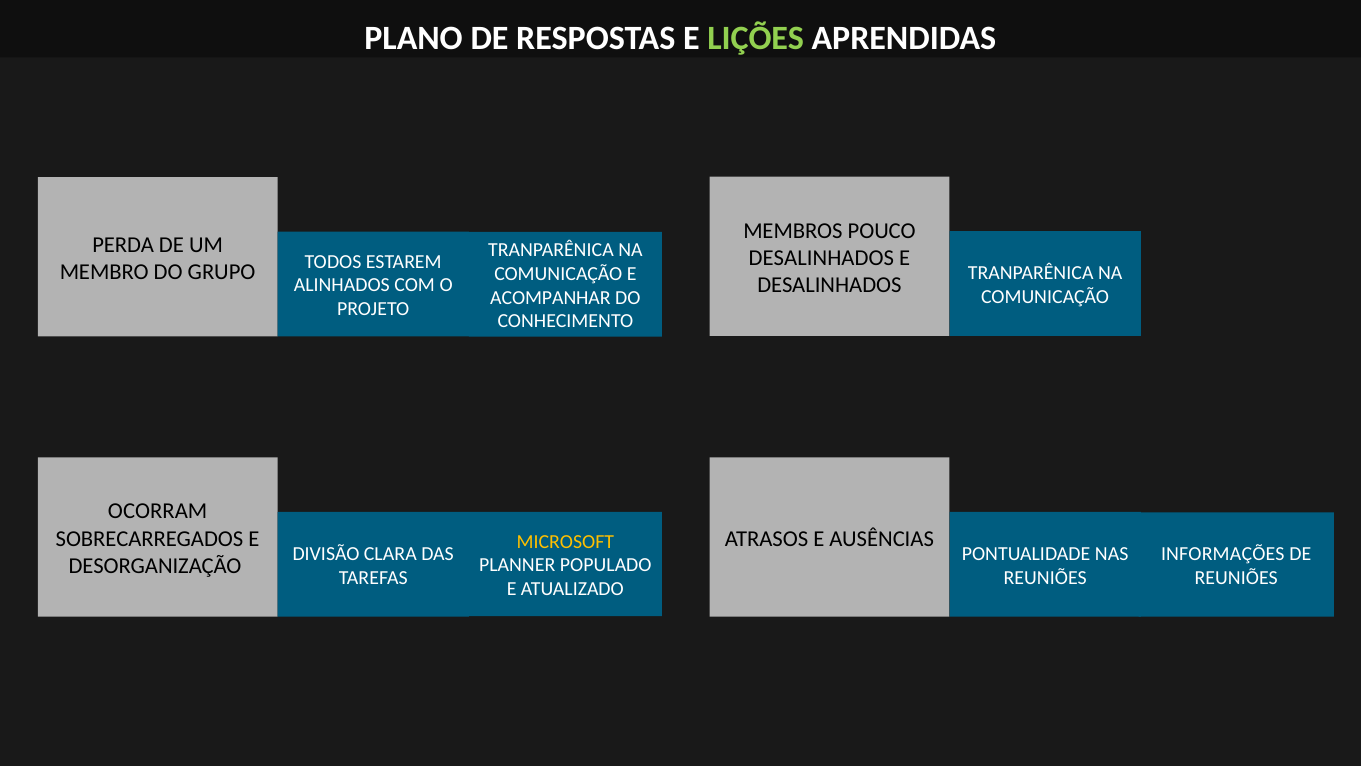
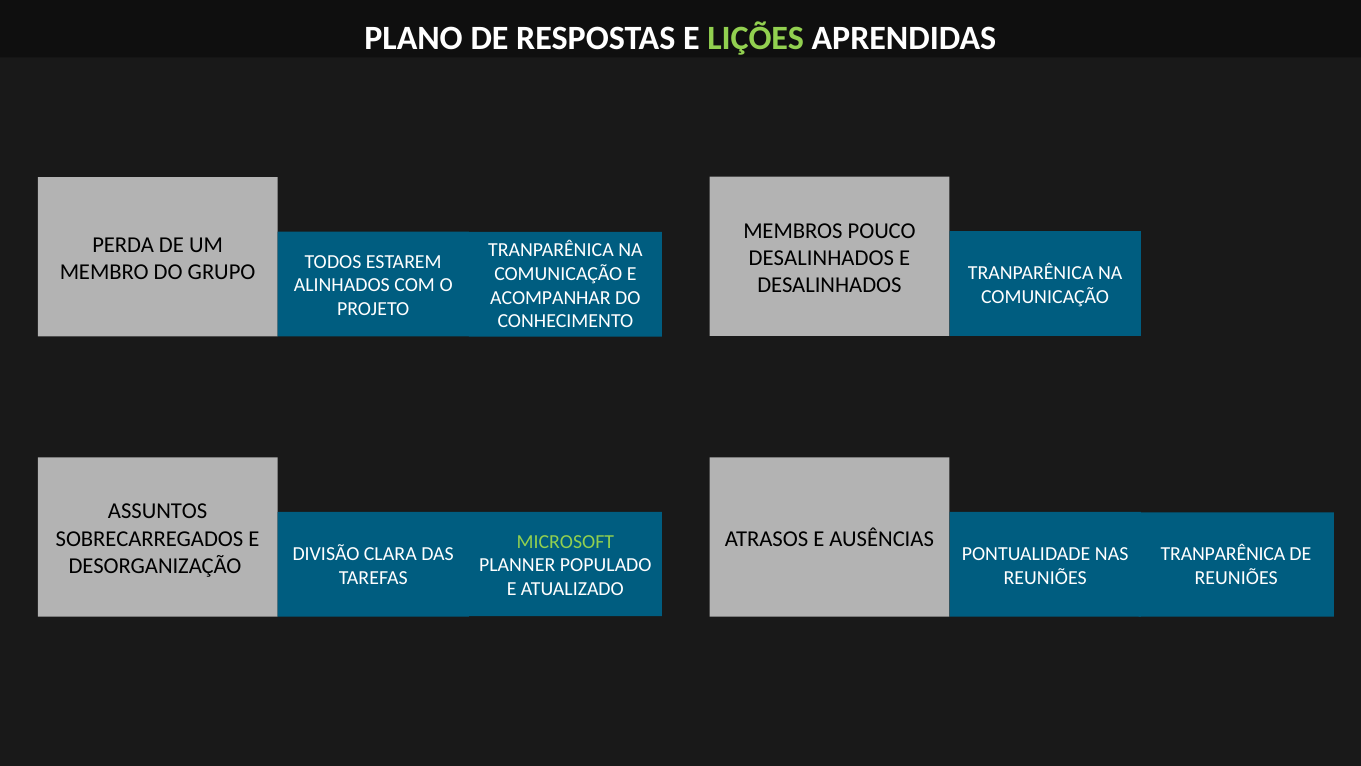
OCORRAM: OCORRAM -> ASSUNTOS
MICROSOFT colour: yellow -> light green
INFORMAÇÕES at (1223, 554): INFORMAÇÕES -> TRANPARÊNICA
